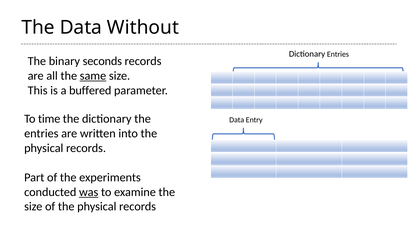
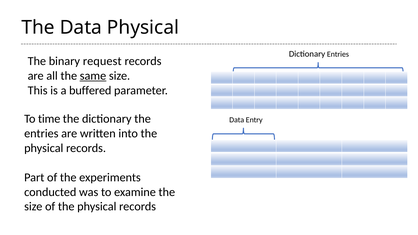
Data Without: Without -> Physical
seconds: seconds -> request
was underline: present -> none
